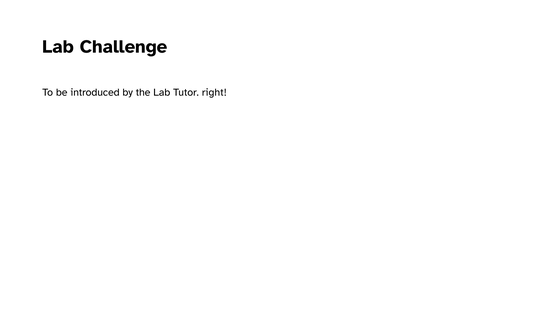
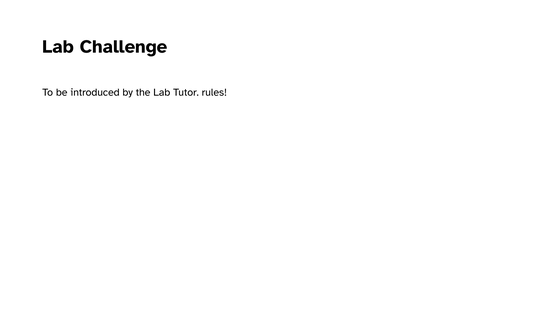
right: right -> rules
